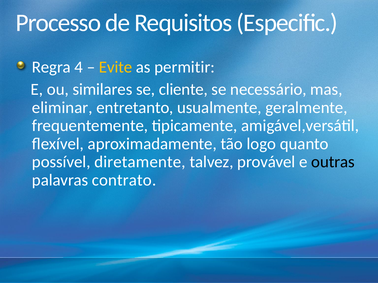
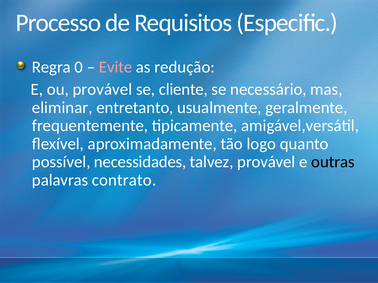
4: 4 -> 0
Evite colour: yellow -> pink
permitir: permitir -> redução
ou similares: similares -> provável
diretamente: diretamente -> necessidades
